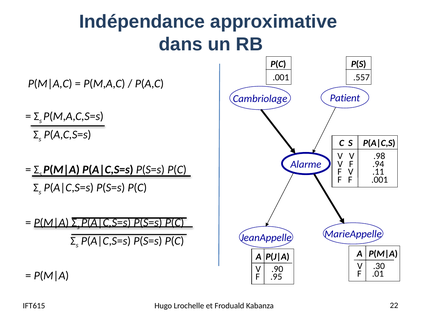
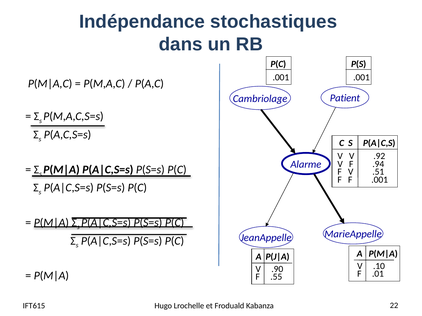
approximative: approximative -> stochastiques
.557 at (362, 78): .557 -> .001
.98: .98 -> .92
.11: .11 -> .51
.30: .30 -> .10
.95: .95 -> .55
